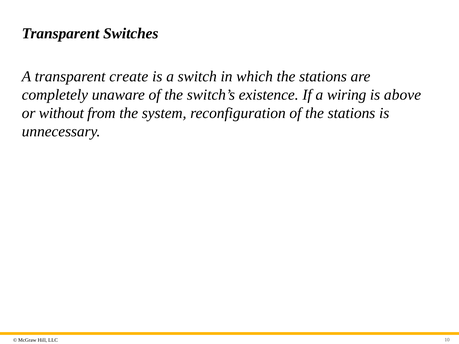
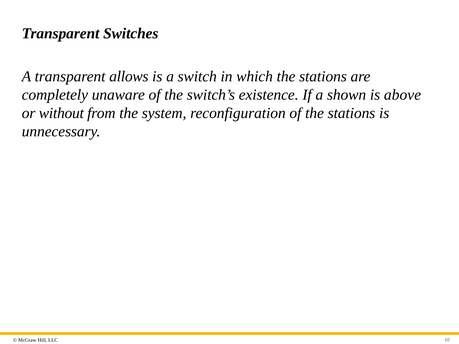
create: create -> allows
wiring: wiring -> shown
